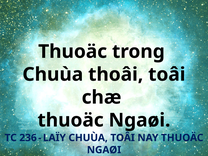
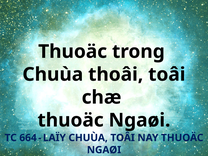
236: 236 -> 664
